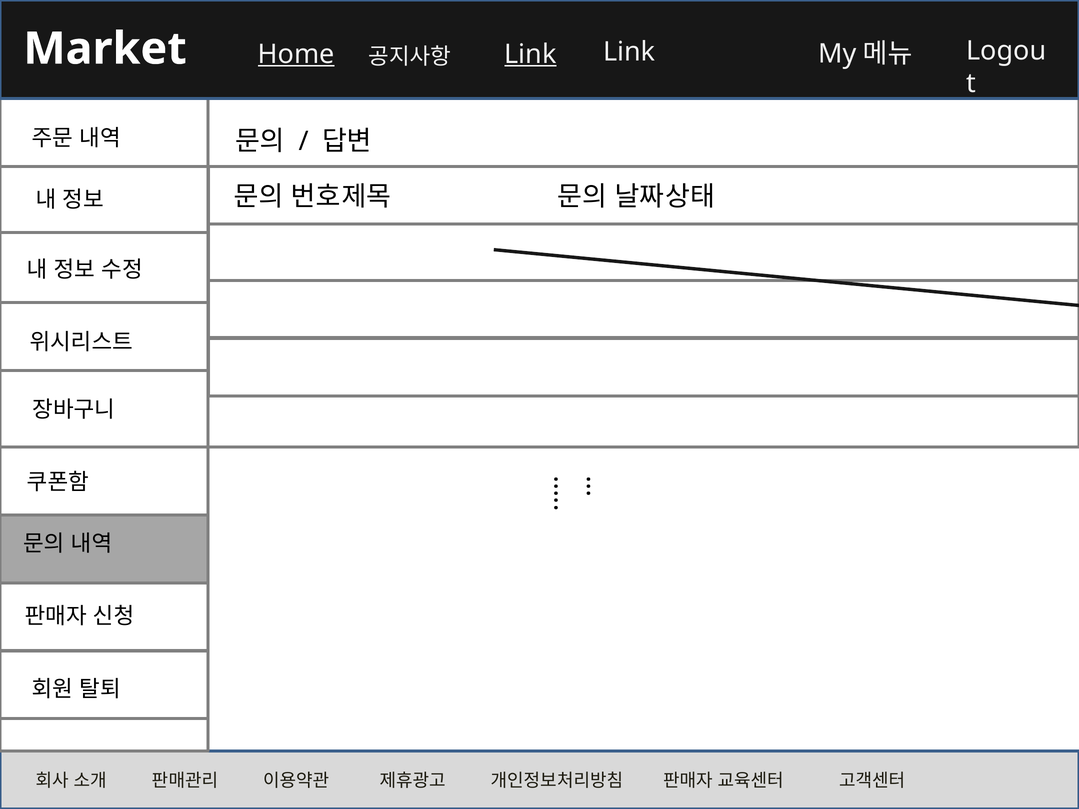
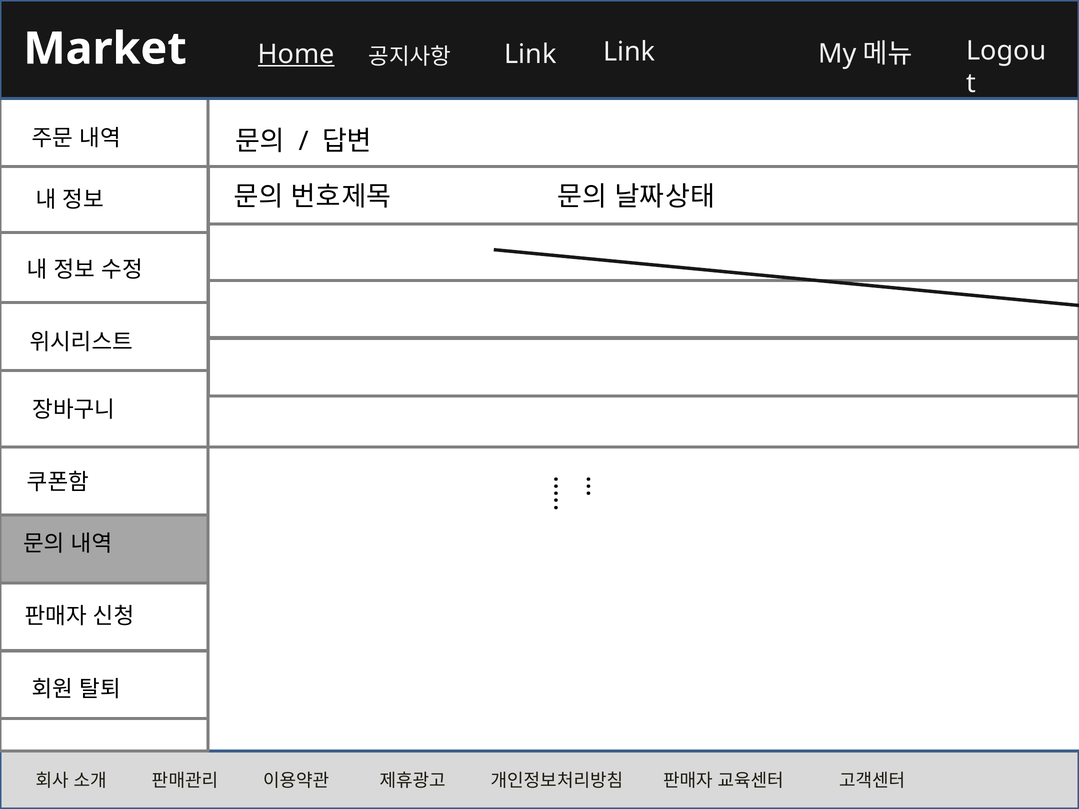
Link at (530, 54) underline: present -> none
